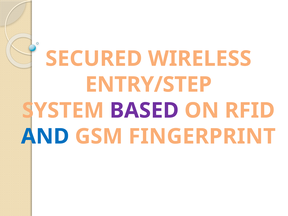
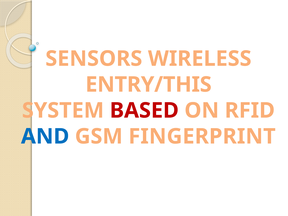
SECURED: SECURED -> SENSORS
ENTRY/STEP: ENTRY/STEP -> ENTRY/THIS
BASED colour: purple -> red
